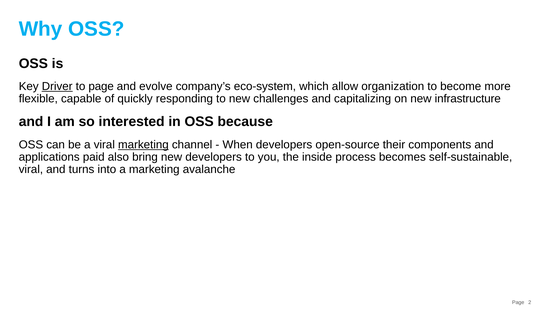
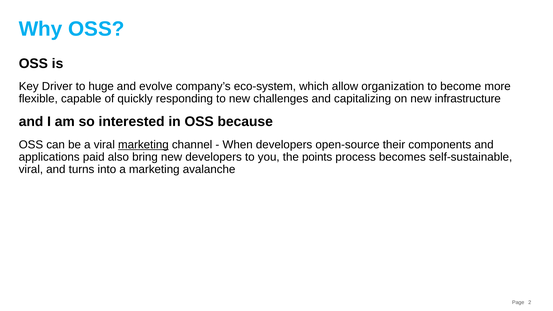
Driver underline: present -> none
to page: page -> huge
inside: inside -> points
